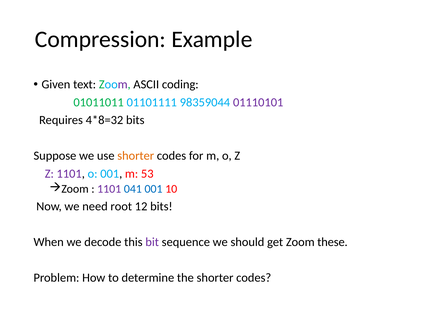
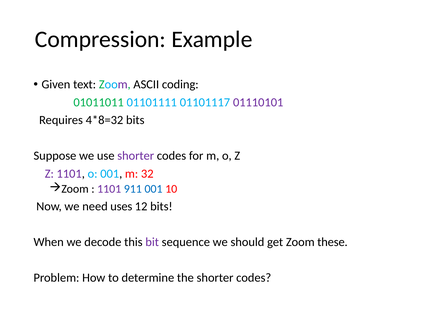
98359044: 98359044 -> 01101117
shorter at (136, 156) colour: orange -> purple
53: 53 -> 32
041: 041 -> 911
root: root -> uses
